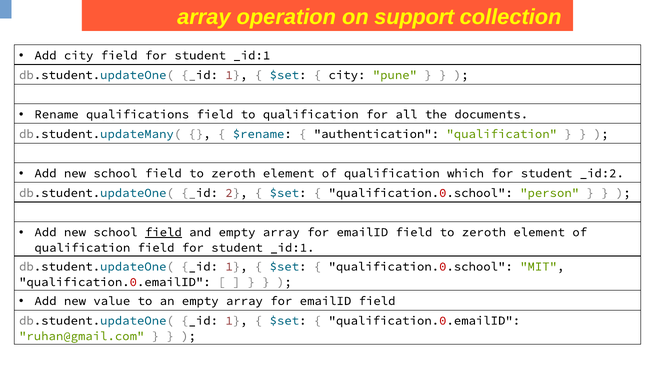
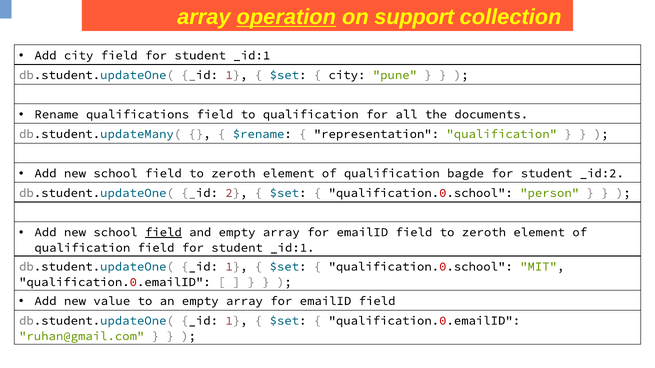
operation underline: none -> present
authentication: authentication -> representation
which: which -> bagde
